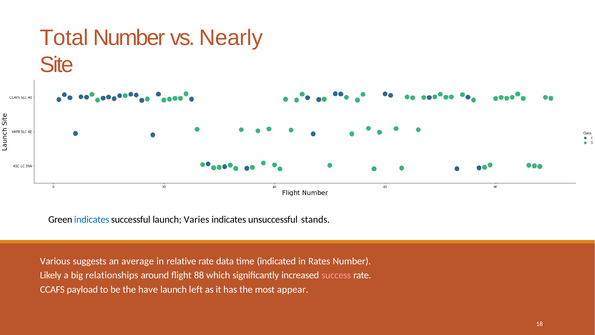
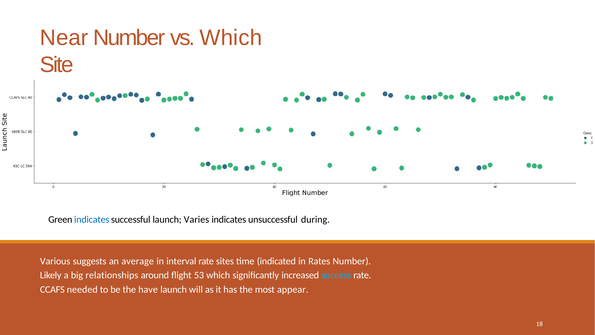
Total: Total -> Near
vs Nearly: Nearly -> Which
stands: stands -> during
relative: relative -> interval
data: data -> sites
88: 88 -> 53
success colour: pink -> light blue
payload: payload -> needed
left: left -> will
